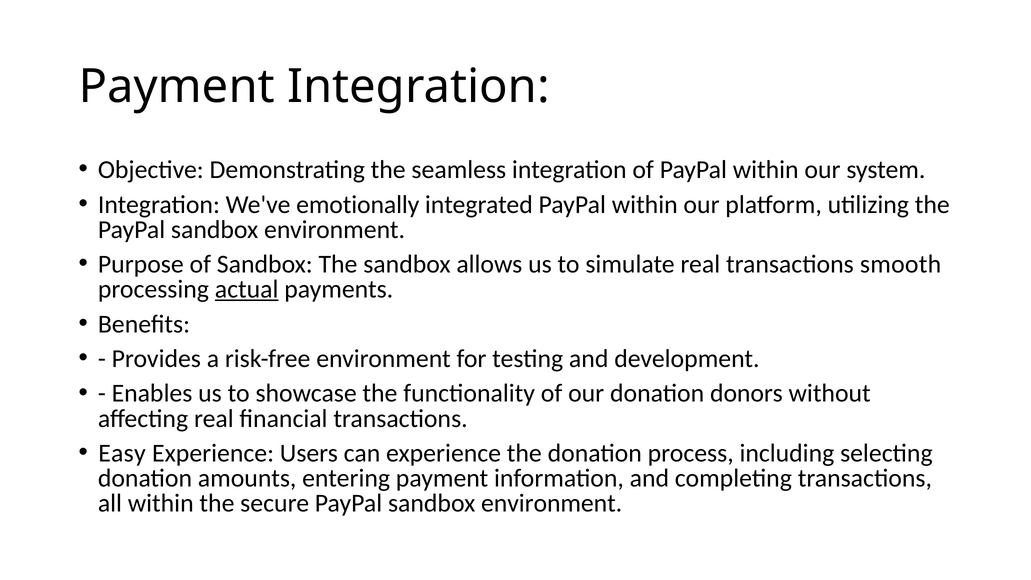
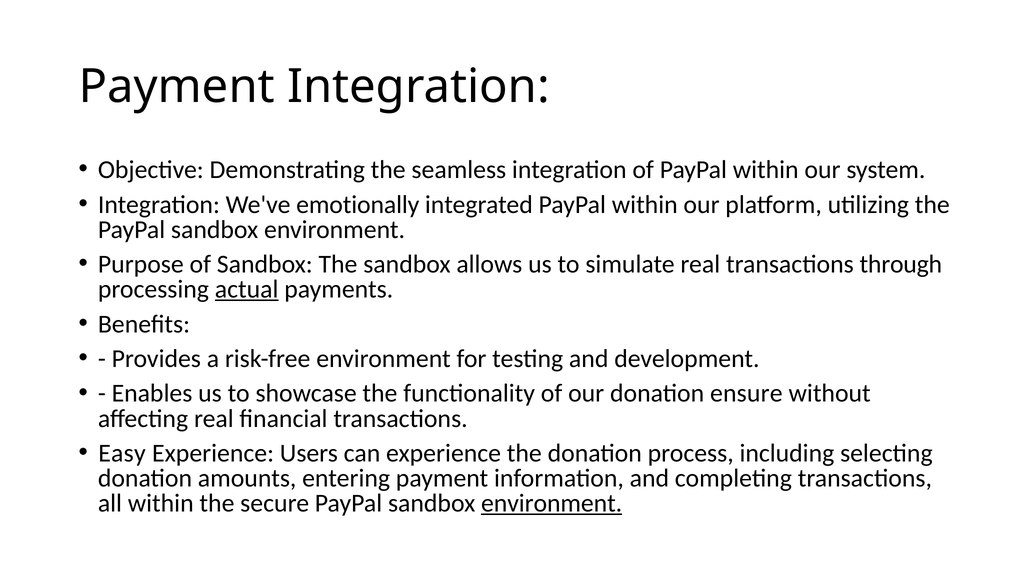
smooth: smooth -> through
donors: donors -> ensure
environment at (552, 503) underline: none -> present
